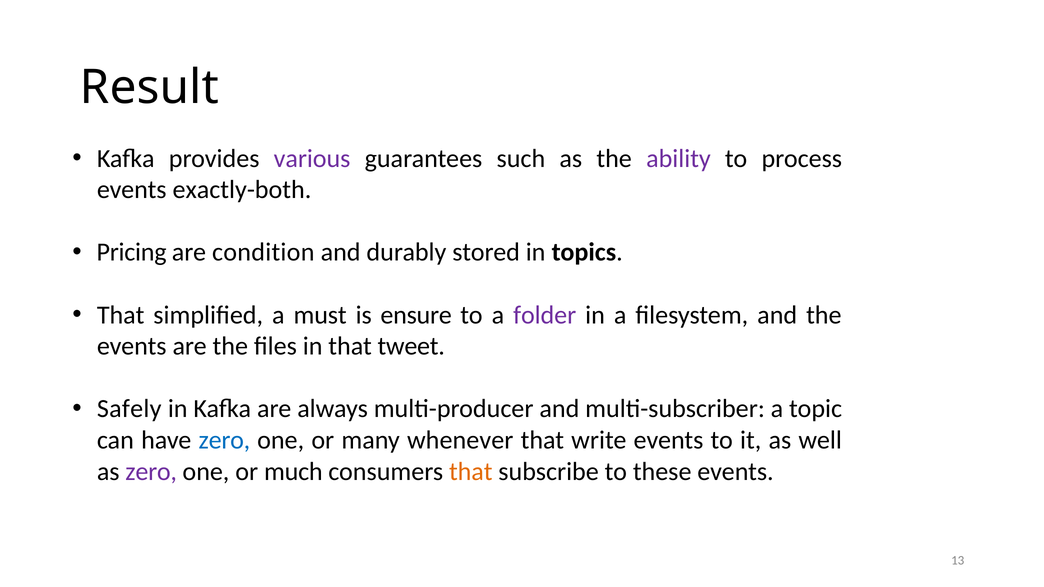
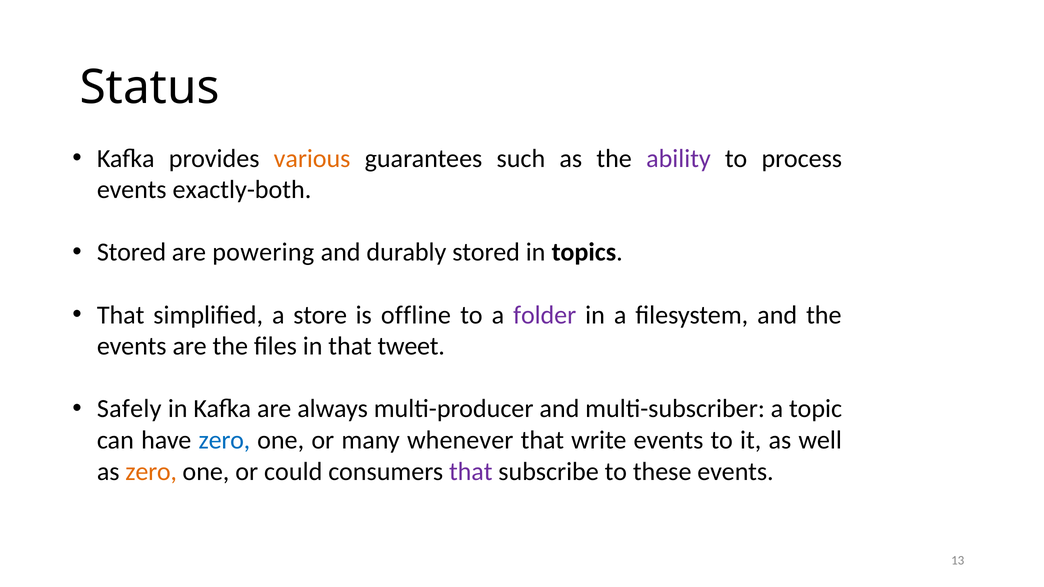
Result: Result -> Status
various colour: purple -> orange
Pricing at (132, 252): Pricing -> Stored
condition: condition -> powering
must: must -> store
ensure: ensure -> offline
zero at (151, 472) colour: purple -> orange
much: much -> could
that at (471, 472) colour: orange -> purple
